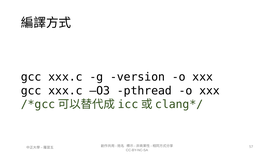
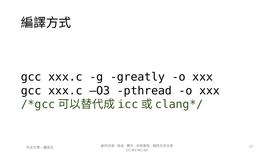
version: version -> greatly
